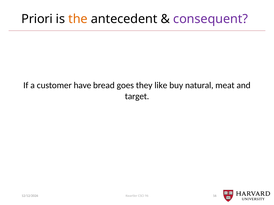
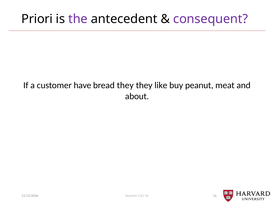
the colour: orange -> purple
bread goes: goes -> they
natural: natural -> peanut
target: target -> about
